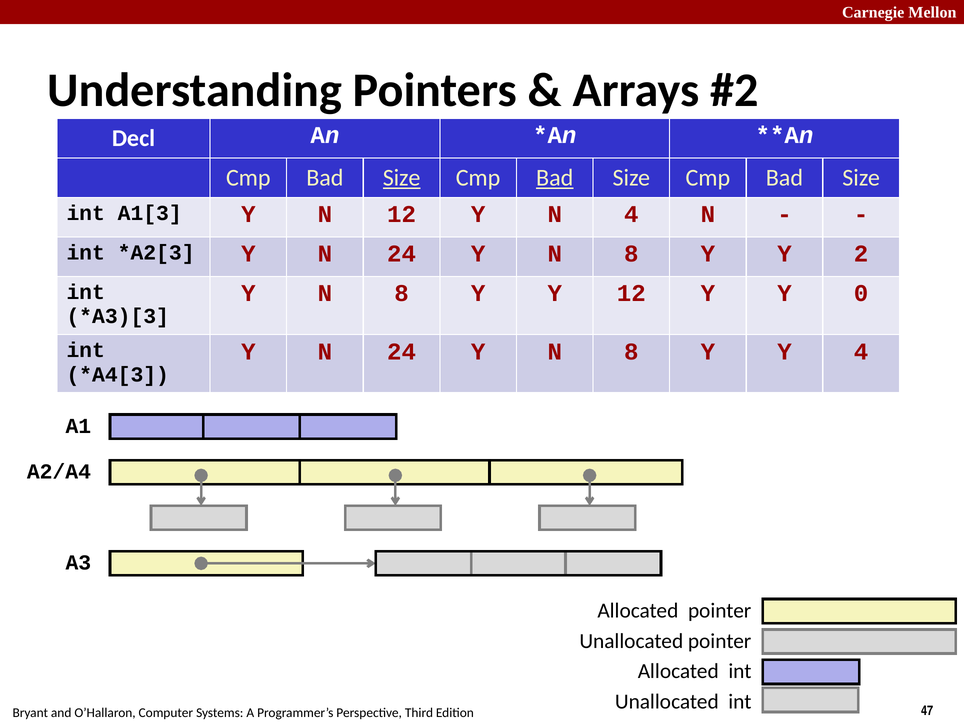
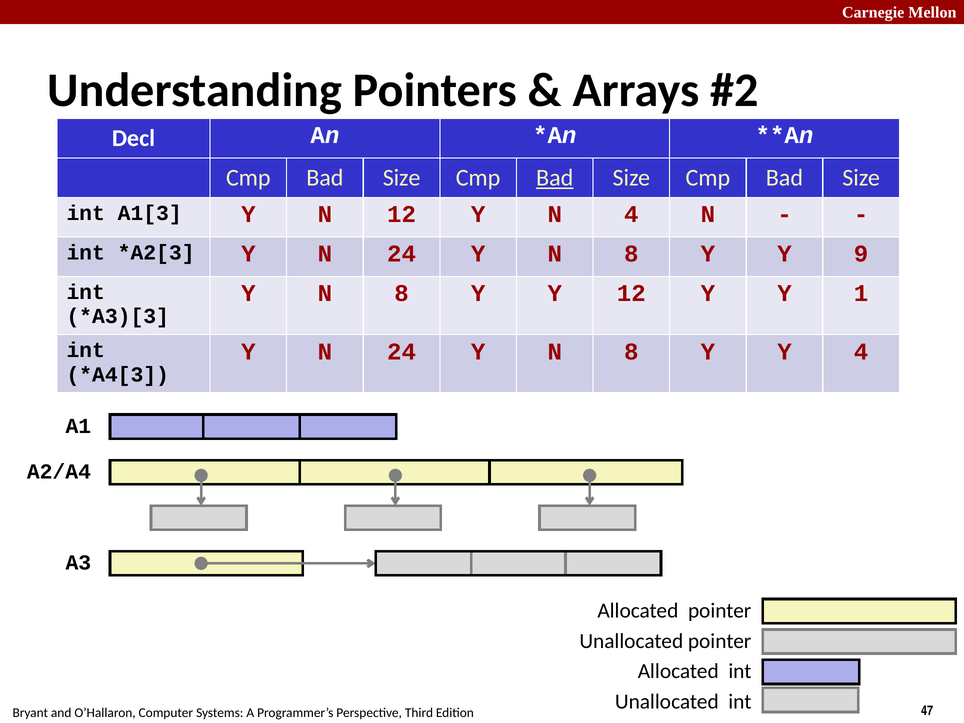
Size at (402, 178) underline: present -> none
2: 2 -> 9
0: 0 -> 1
